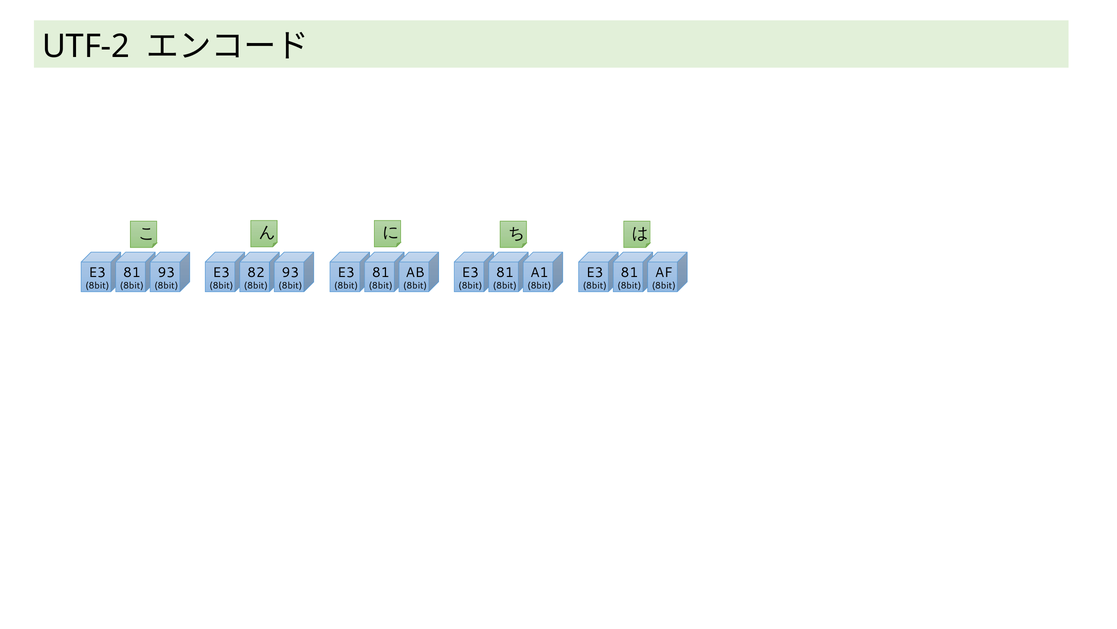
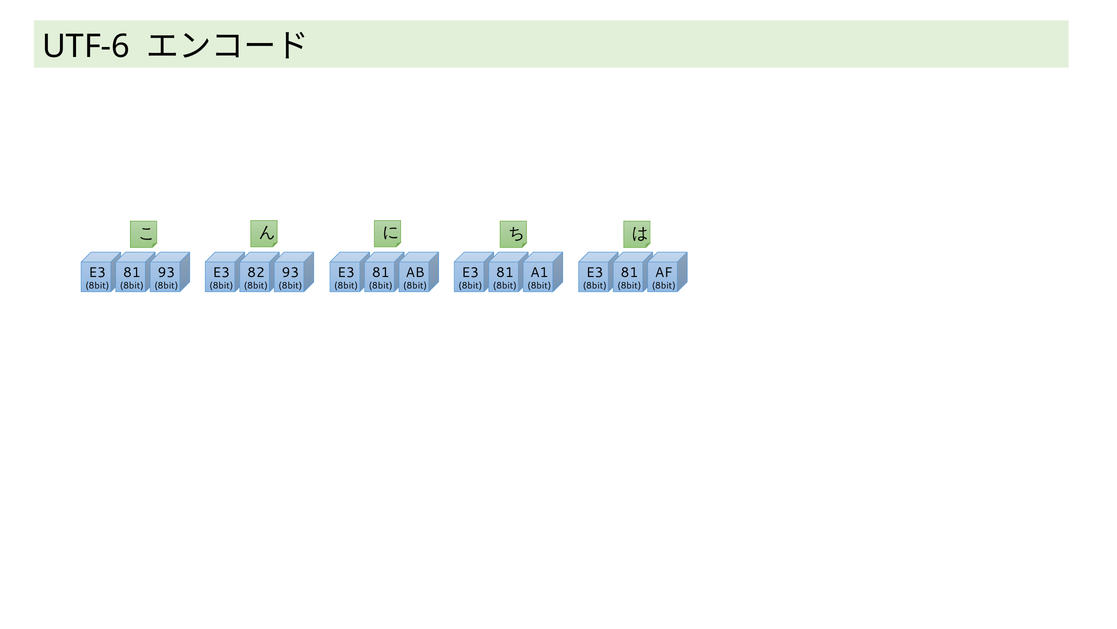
UTF-2: UTF-2 -> UTF-6
